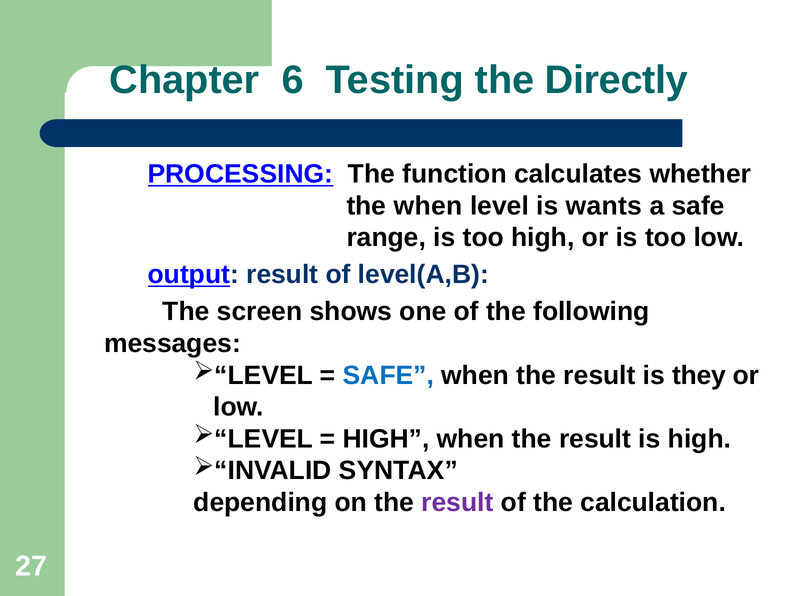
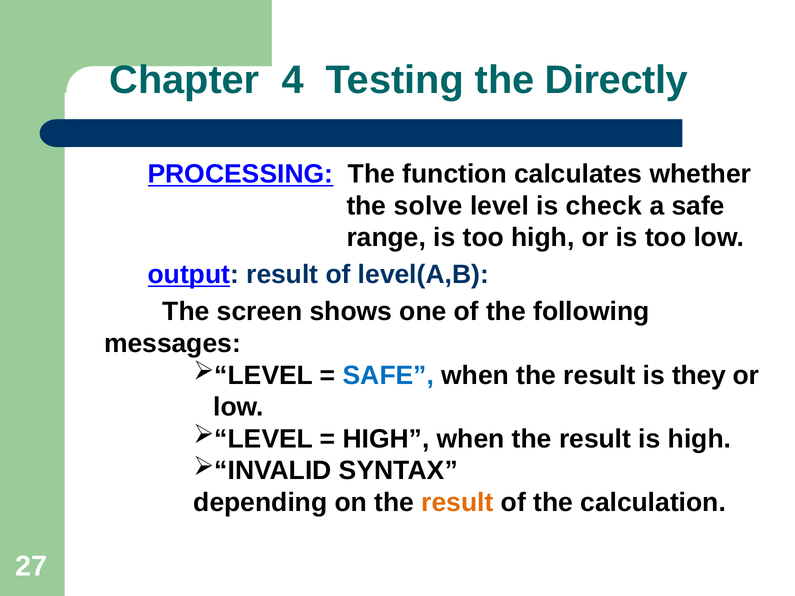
6: 6 -> 4
the when: when -> solve
wants: wants -> check
result at (458, 503) colour: purple -> orange
